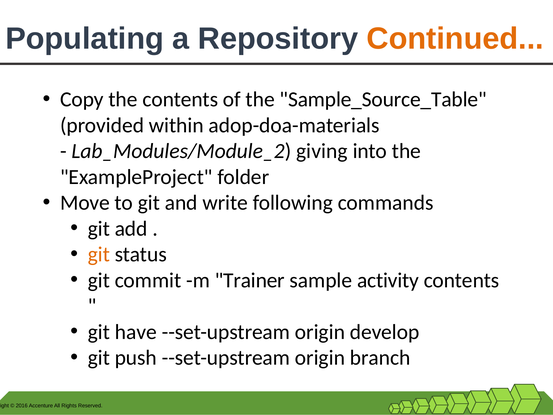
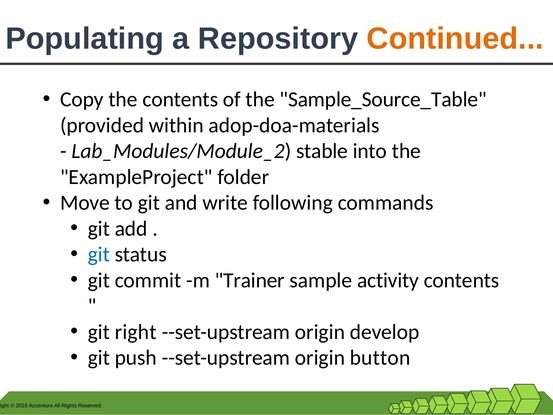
giving: giving -> stable
git at (99, 254) colour: orange -> blue
have: have -> right
branch: branch -> button
